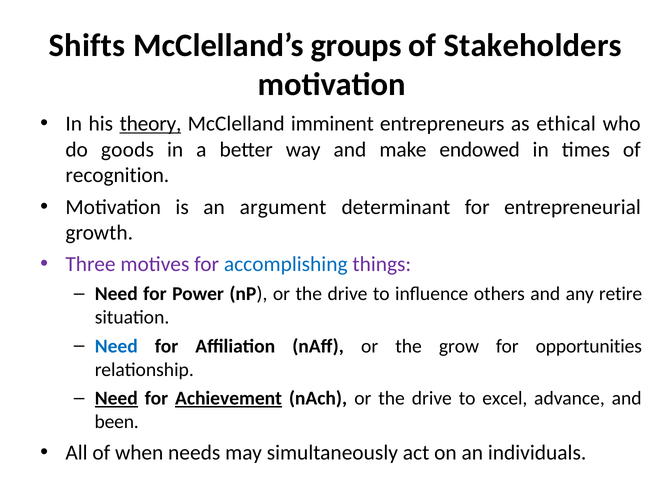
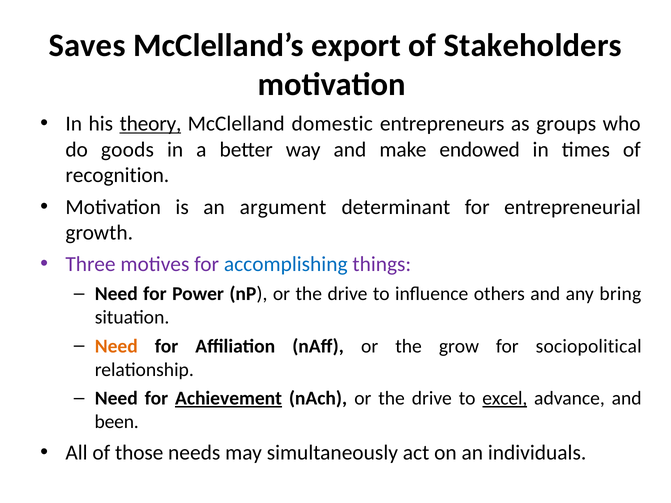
Shifts: Shifts -> Saves
groups: groups -> export
imminent: imminent -> domestic
ethical: ethical -> groups
retire: retire -> bring
Need at (116, 346) colour: blue -> orange
opportunities: opportunities -> sociopolitical
Need at (116, 399) underline: present -> none
excel underline: none -> present
when: when -> those
